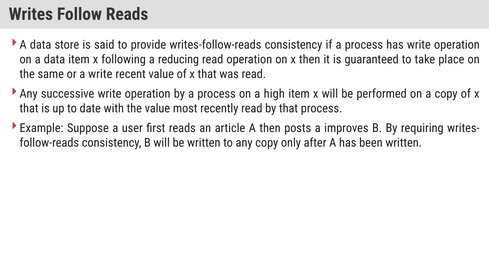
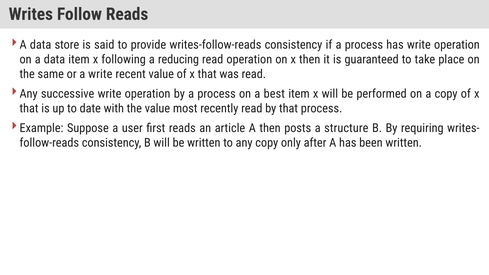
high: high -> best
improves: improves -> structure
